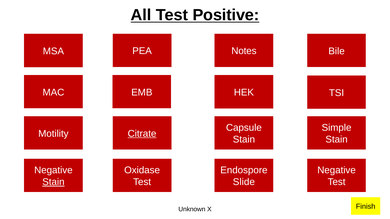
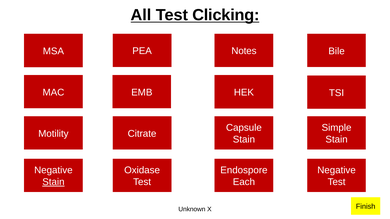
Positive: Positive -> Clicking
Citrate underline: present -> none
Slide: Slide -> Each
